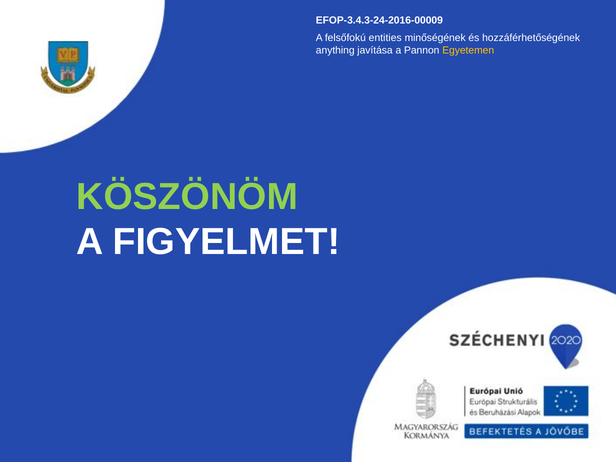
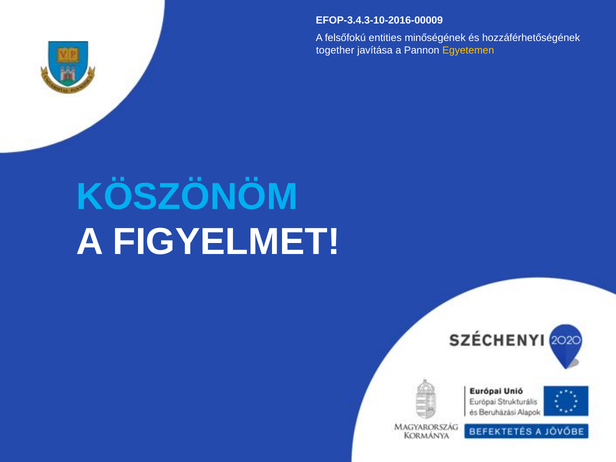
EFOP-3.4.3-24-2016-00009: EFOP-3.4.3-24-2016-00009 -> EFOP-3.4.3-10-2016-00009
anything: anything -> together
KÖSZÖNÖM colour: light green -> light blue
